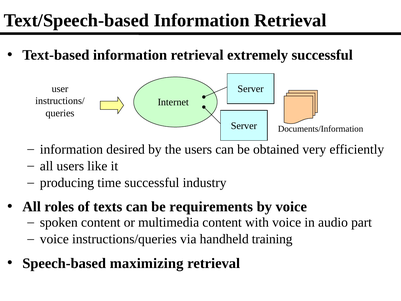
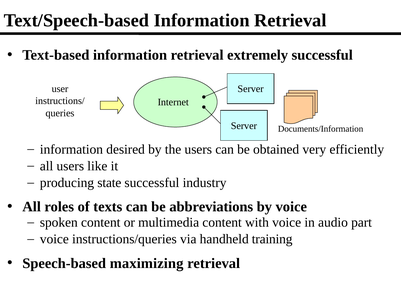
time: time -> state
requirements: requirements -> abbreviations
